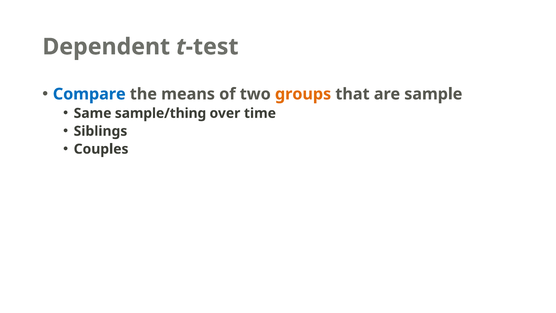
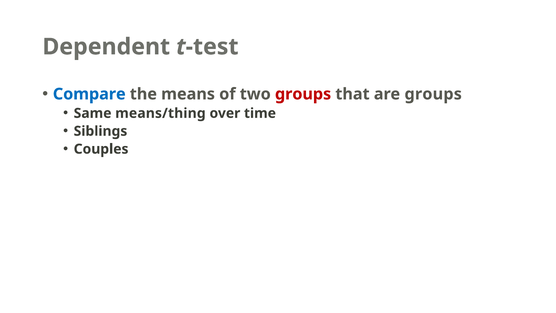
groups at (303, 94) colour: orange -> red
are sample: sample -> groups
sample/thing: sample/thing -> means/thing
